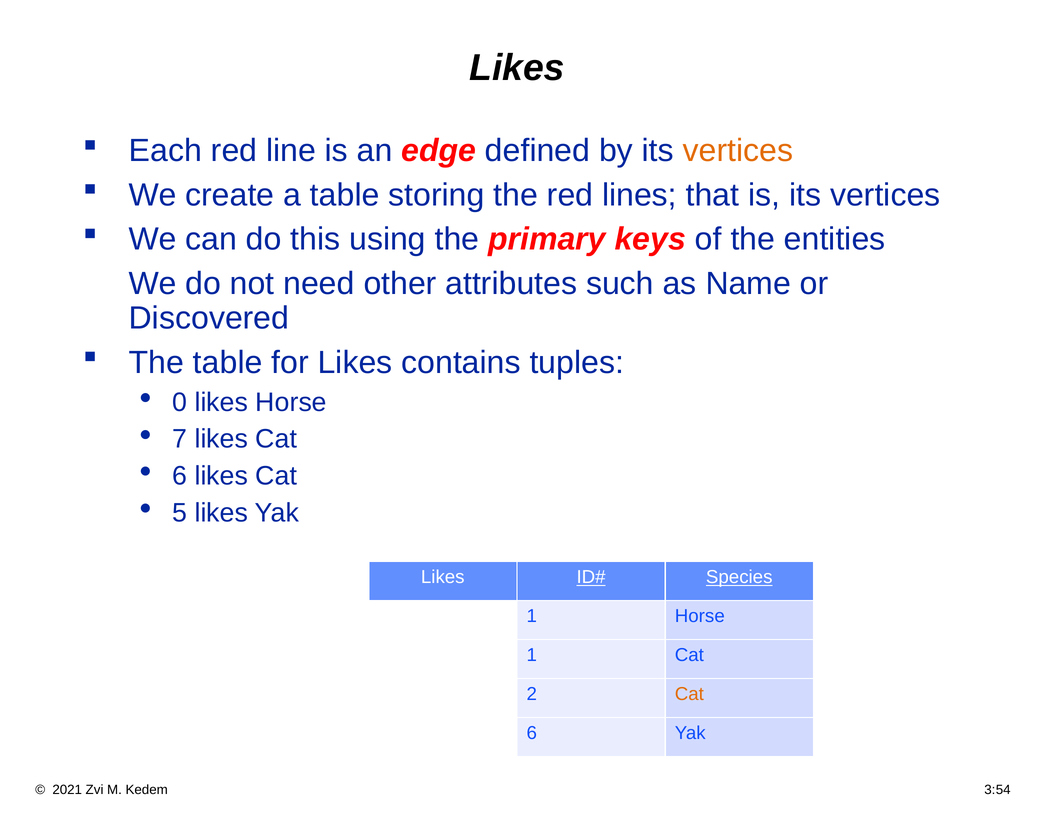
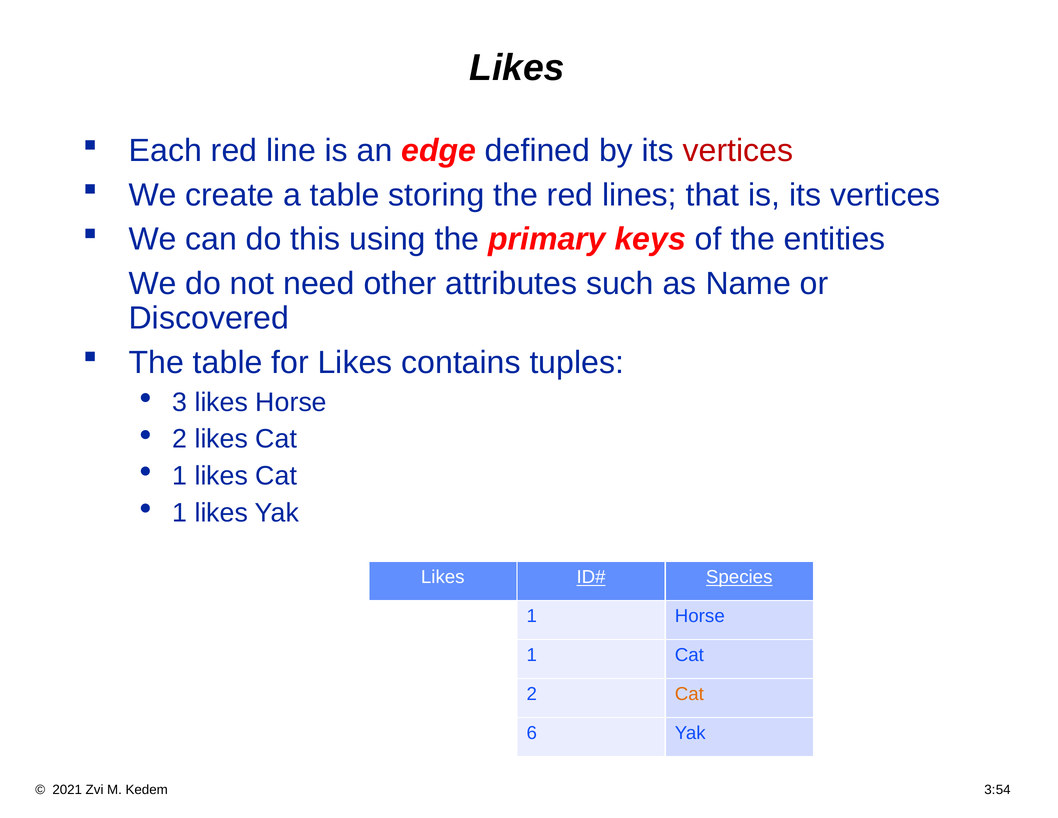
vertices at (738, 151) colour: orange -> red
0: 0 -> 3
7 at (180, 439): 7 -> 2
6 at (180, 476): 6 -> 1
5 at (180, 513): 5 -> 1
